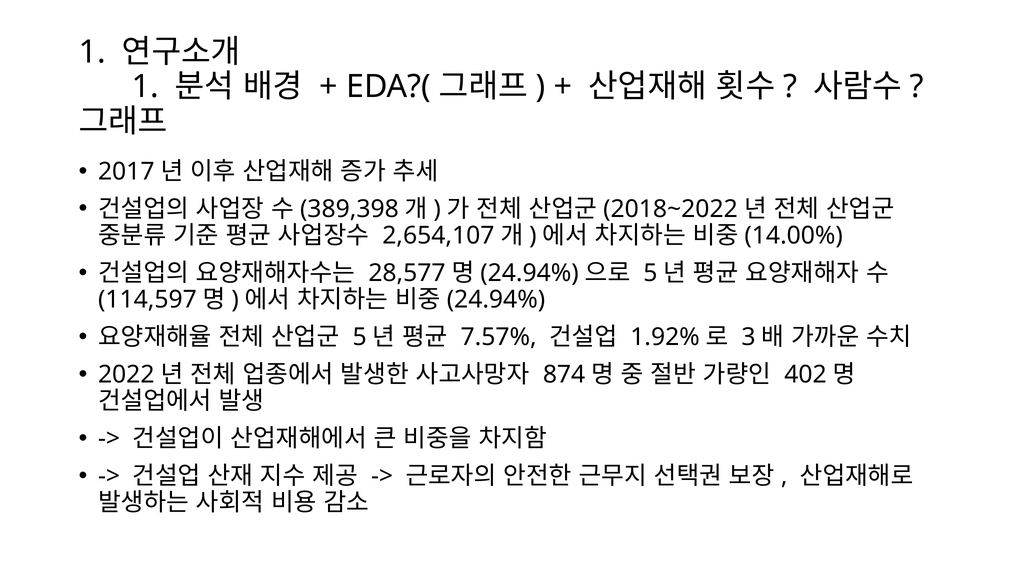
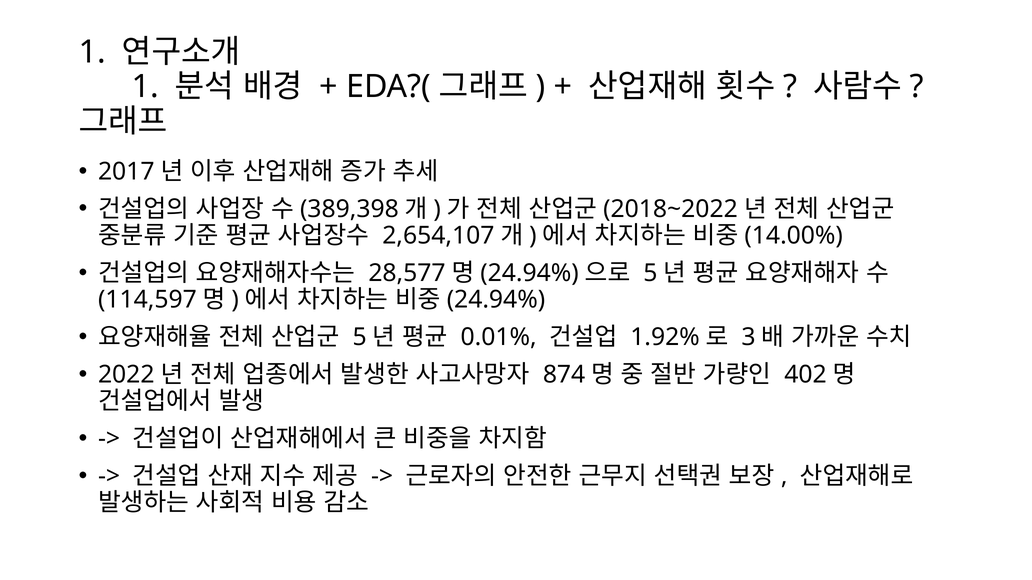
7.57%: 7.57% -> 0.01%
